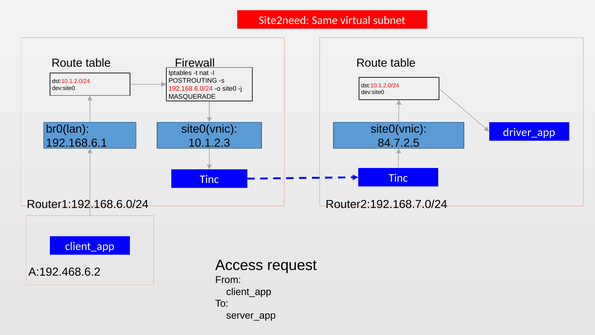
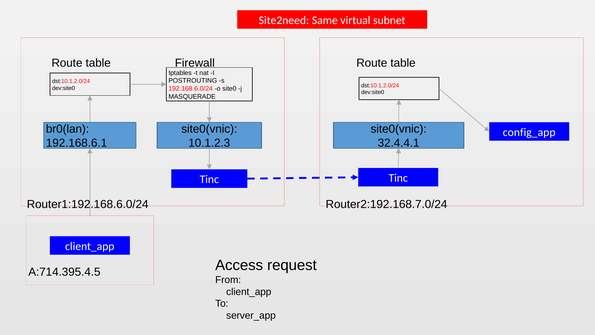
driver_app: driver_app -> config_app
84.7.2.5: 84.7.2.5 -> 32.4.4.1
A:192.468.6.2: A:192.468.6.2 -> A:714.395.4.5
